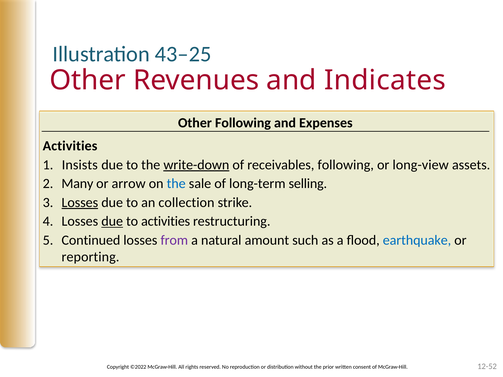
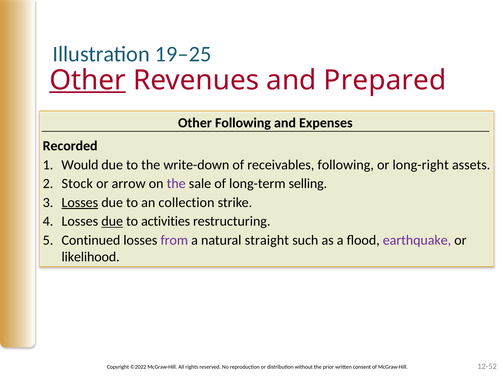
43–25: 43–25 -> 19–25
Other at (88, 80) underline: none -> present
Indicates: Indicates -> Prepared
Activities at (70, 146): Activities -> Recorded
Insists: Insists -> Would
write-down underline: present -> none
long-view: long-view -> long-right
Many: Many -> Stock
the at (176, 184) colour: blue -> purple
amount: amount -> straight
earthquake colour: blue -> purple
reporting: reporting -> likelihood
